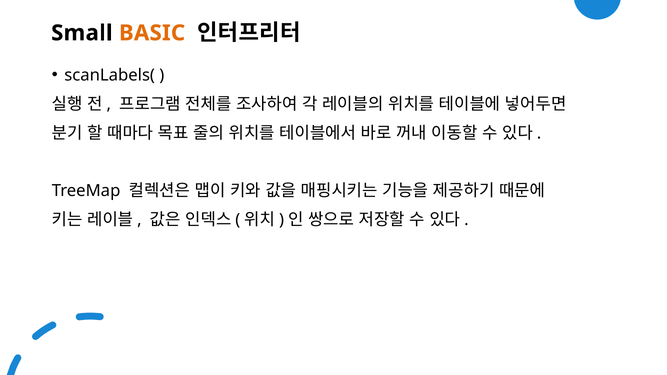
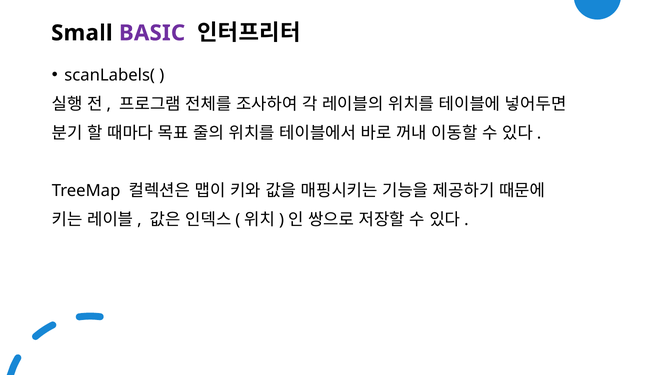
BASIC colour: orange -> purple
